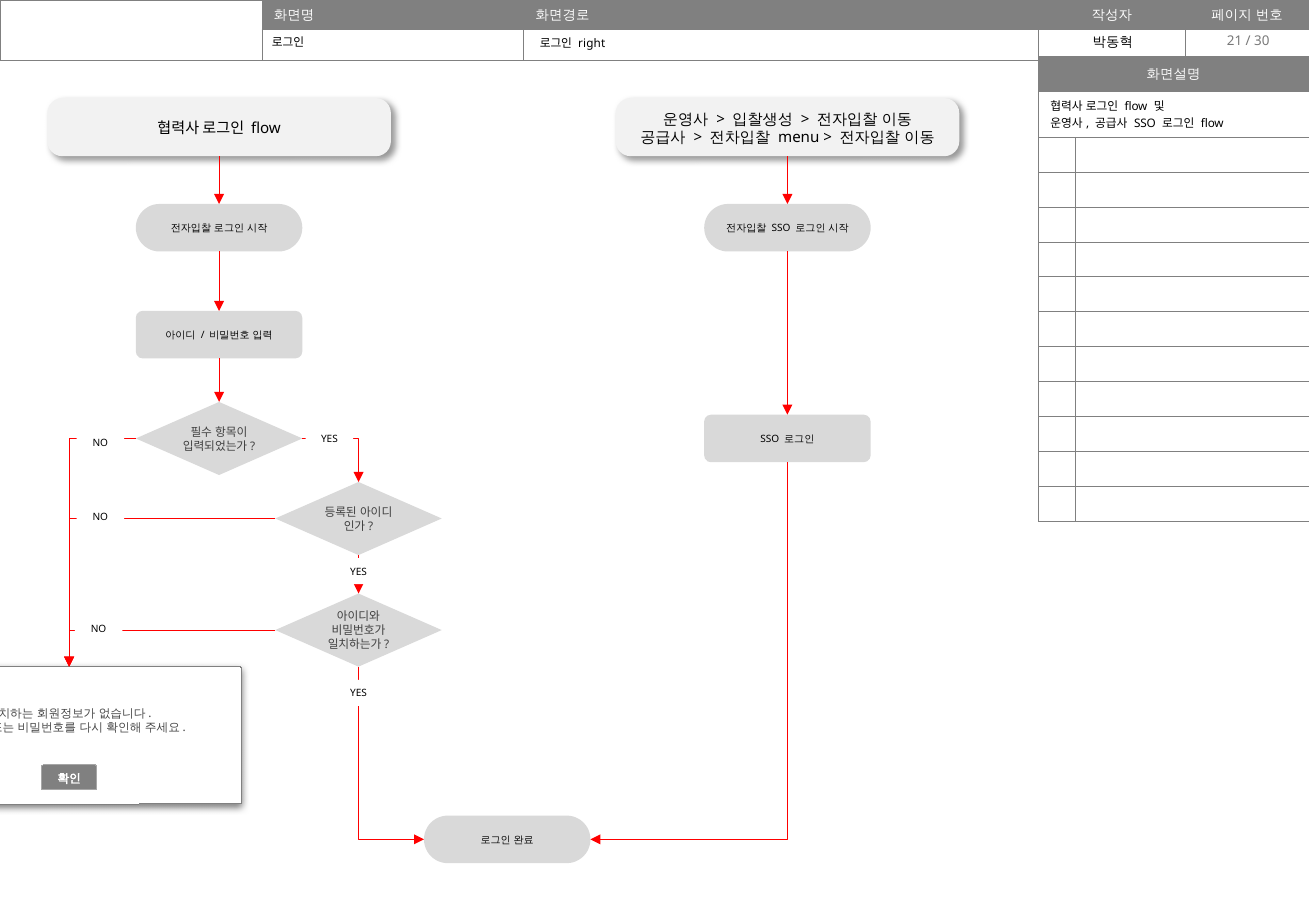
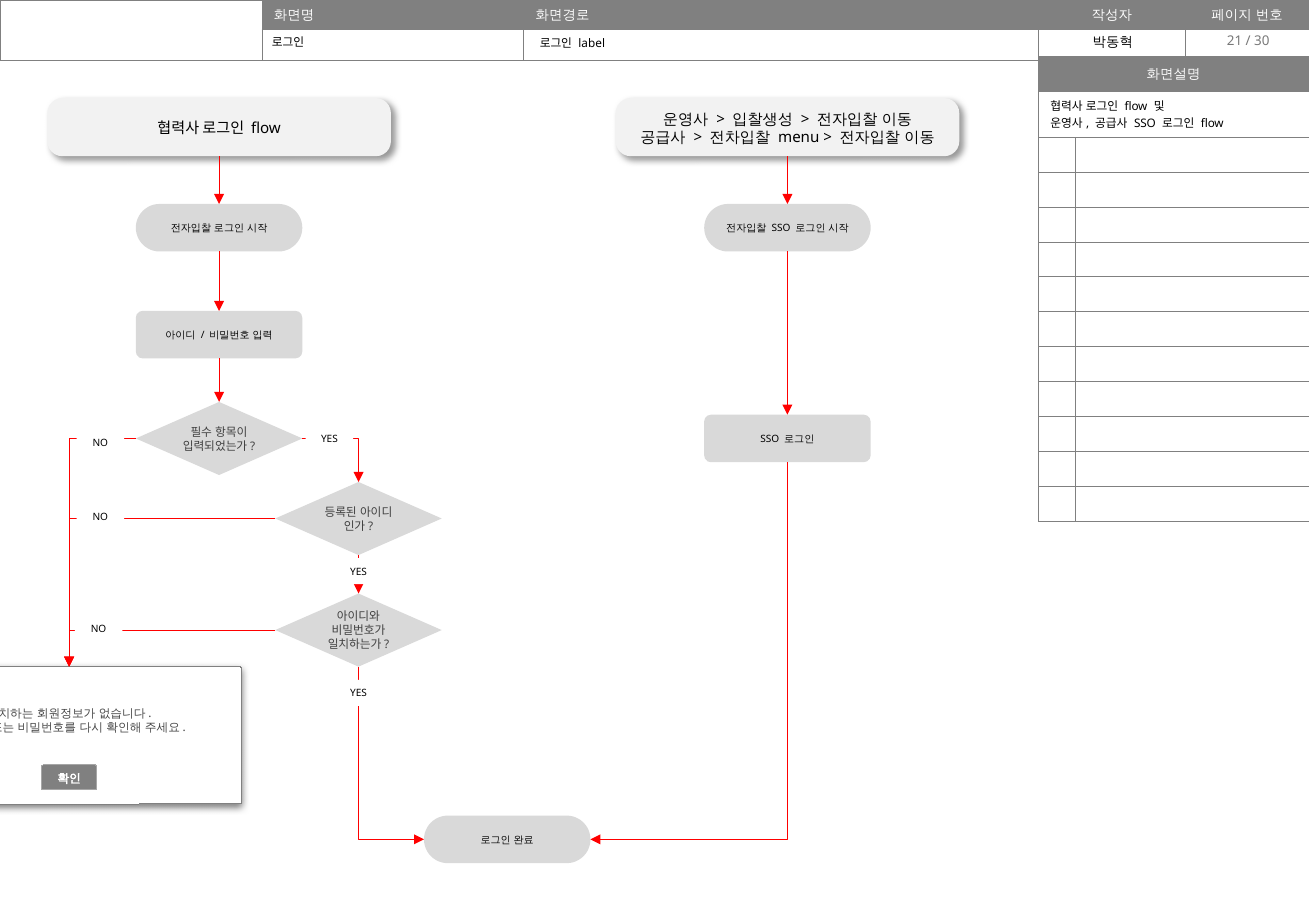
right: right -> label
